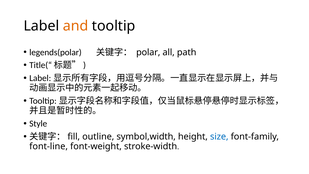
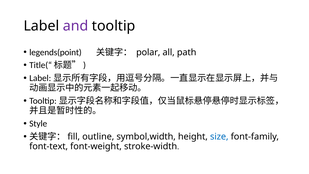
and colour: orange -> purple
legends(polar: legends(polar -> legends(point
font-line: font-line -> font-text
